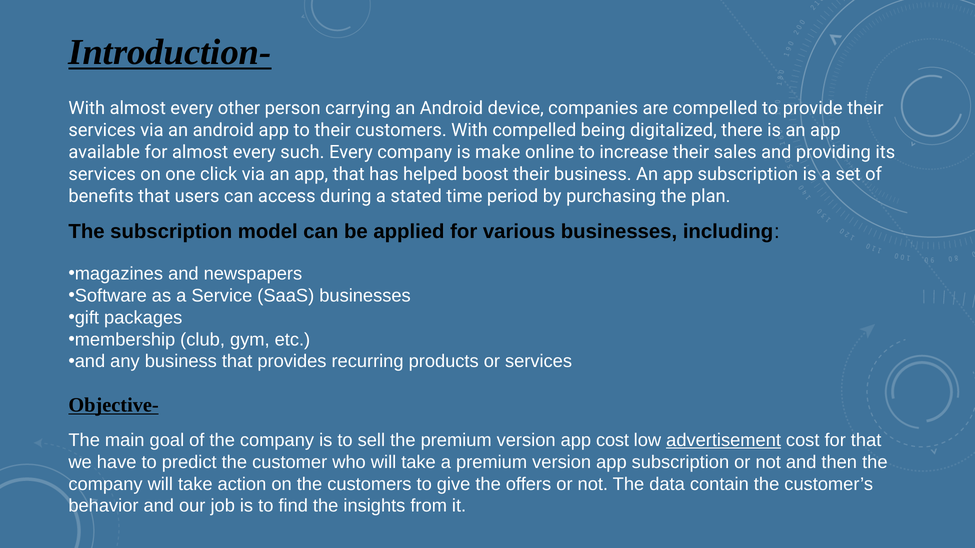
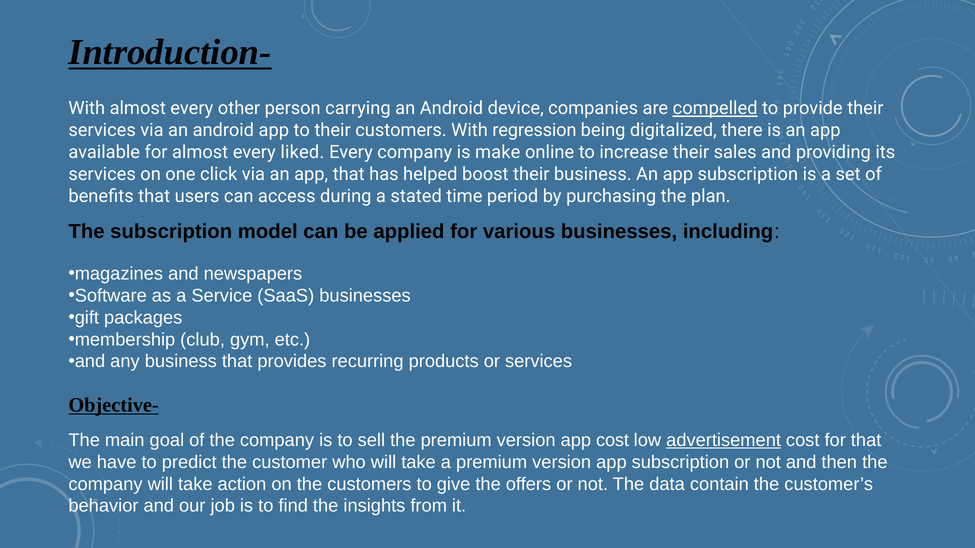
compelled at (715, 108) underline: none -> present
With compelled: compelled -> regression
such: such -> liked
